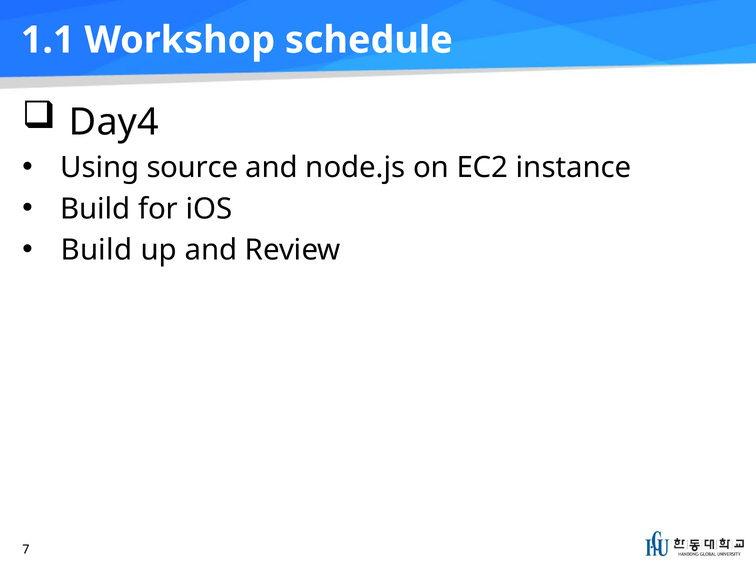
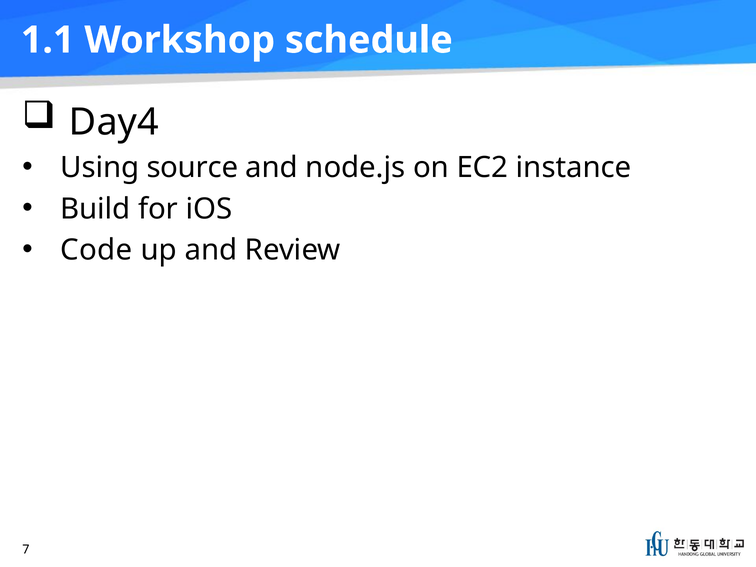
Build at (96, 250): Build -> Code
